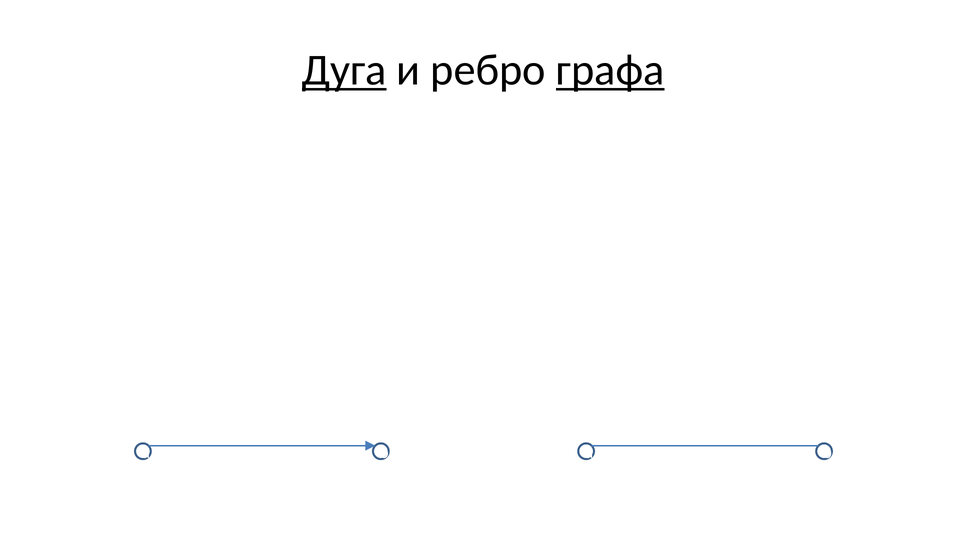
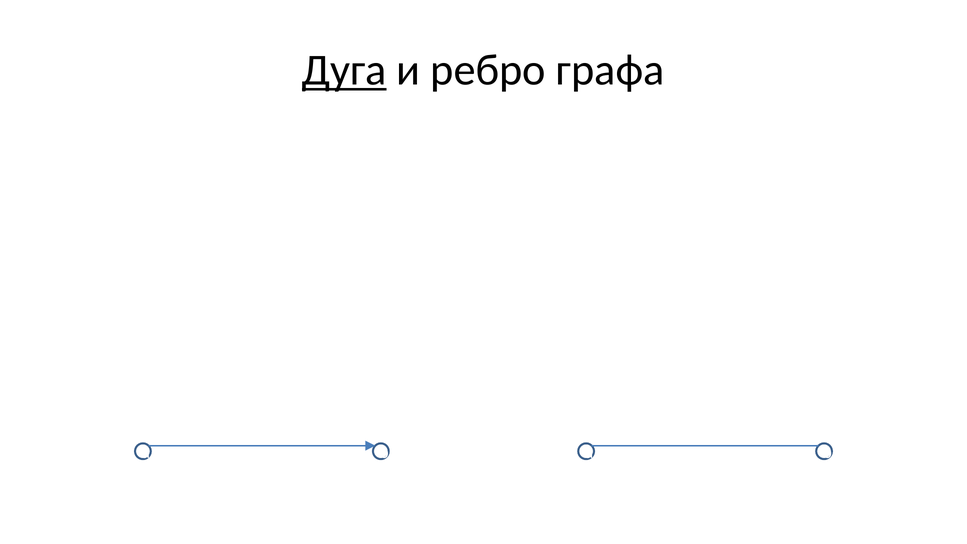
графа underline: present -> none
